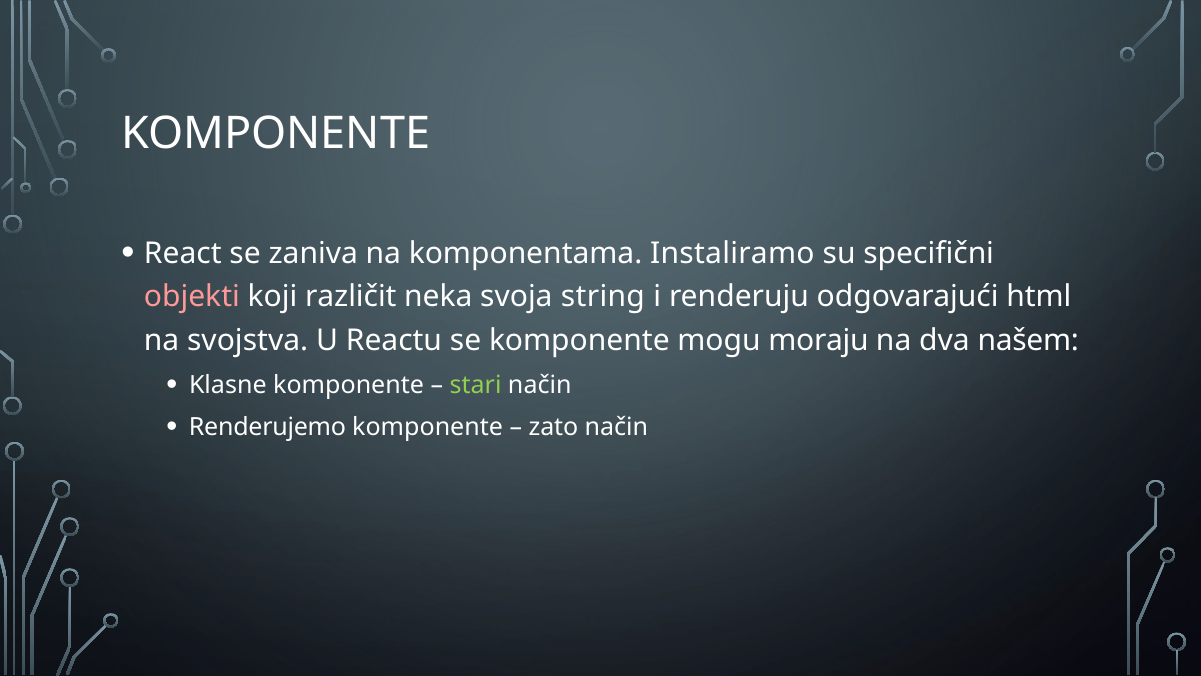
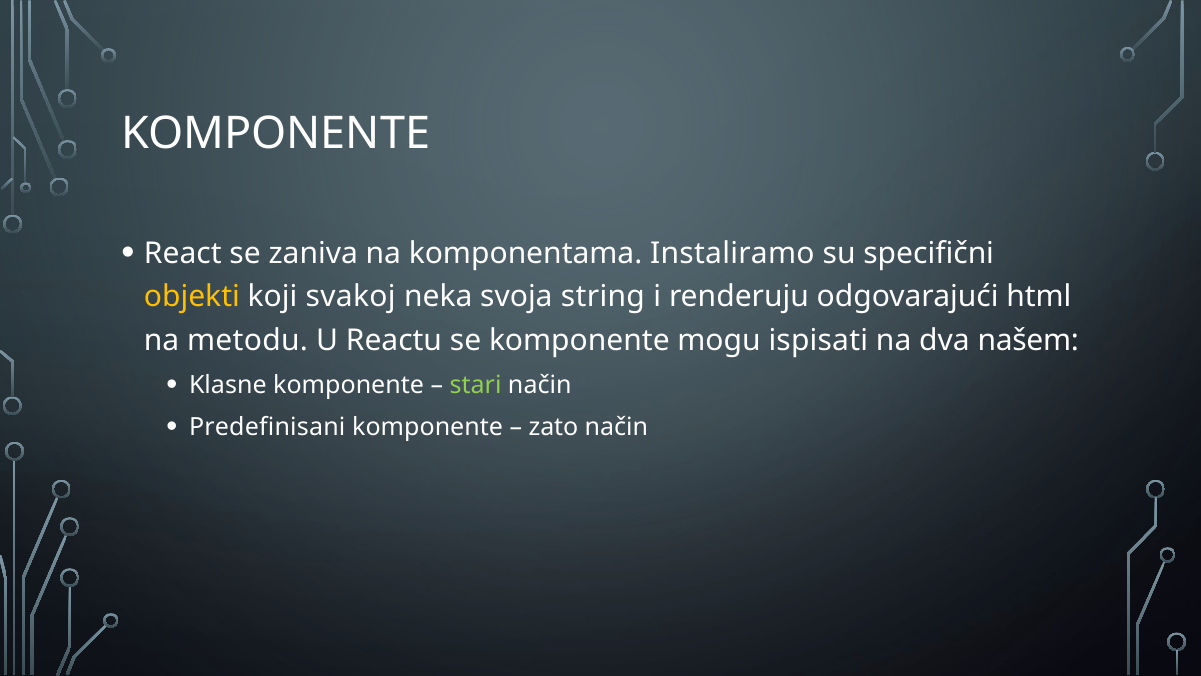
objekti colour: pink -> yellow
različit: različit -> svakoj
svojstva: svojstva -> metodu
moraju: moraju -> ispisati
Renderujemo: Renderujemo -> Predefinisani
